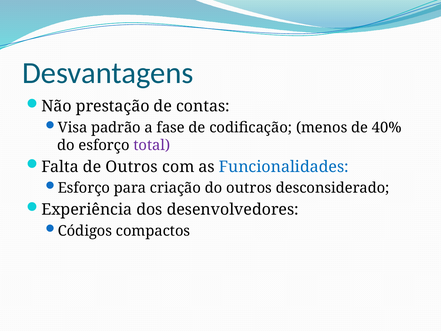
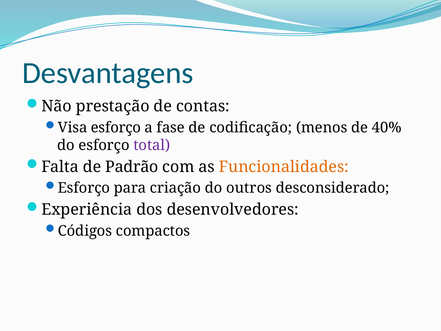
Visa padrão: padrão -> esforço
de Outros: Outros -> Padrão
Funcionalidades colour: blue -> orange
